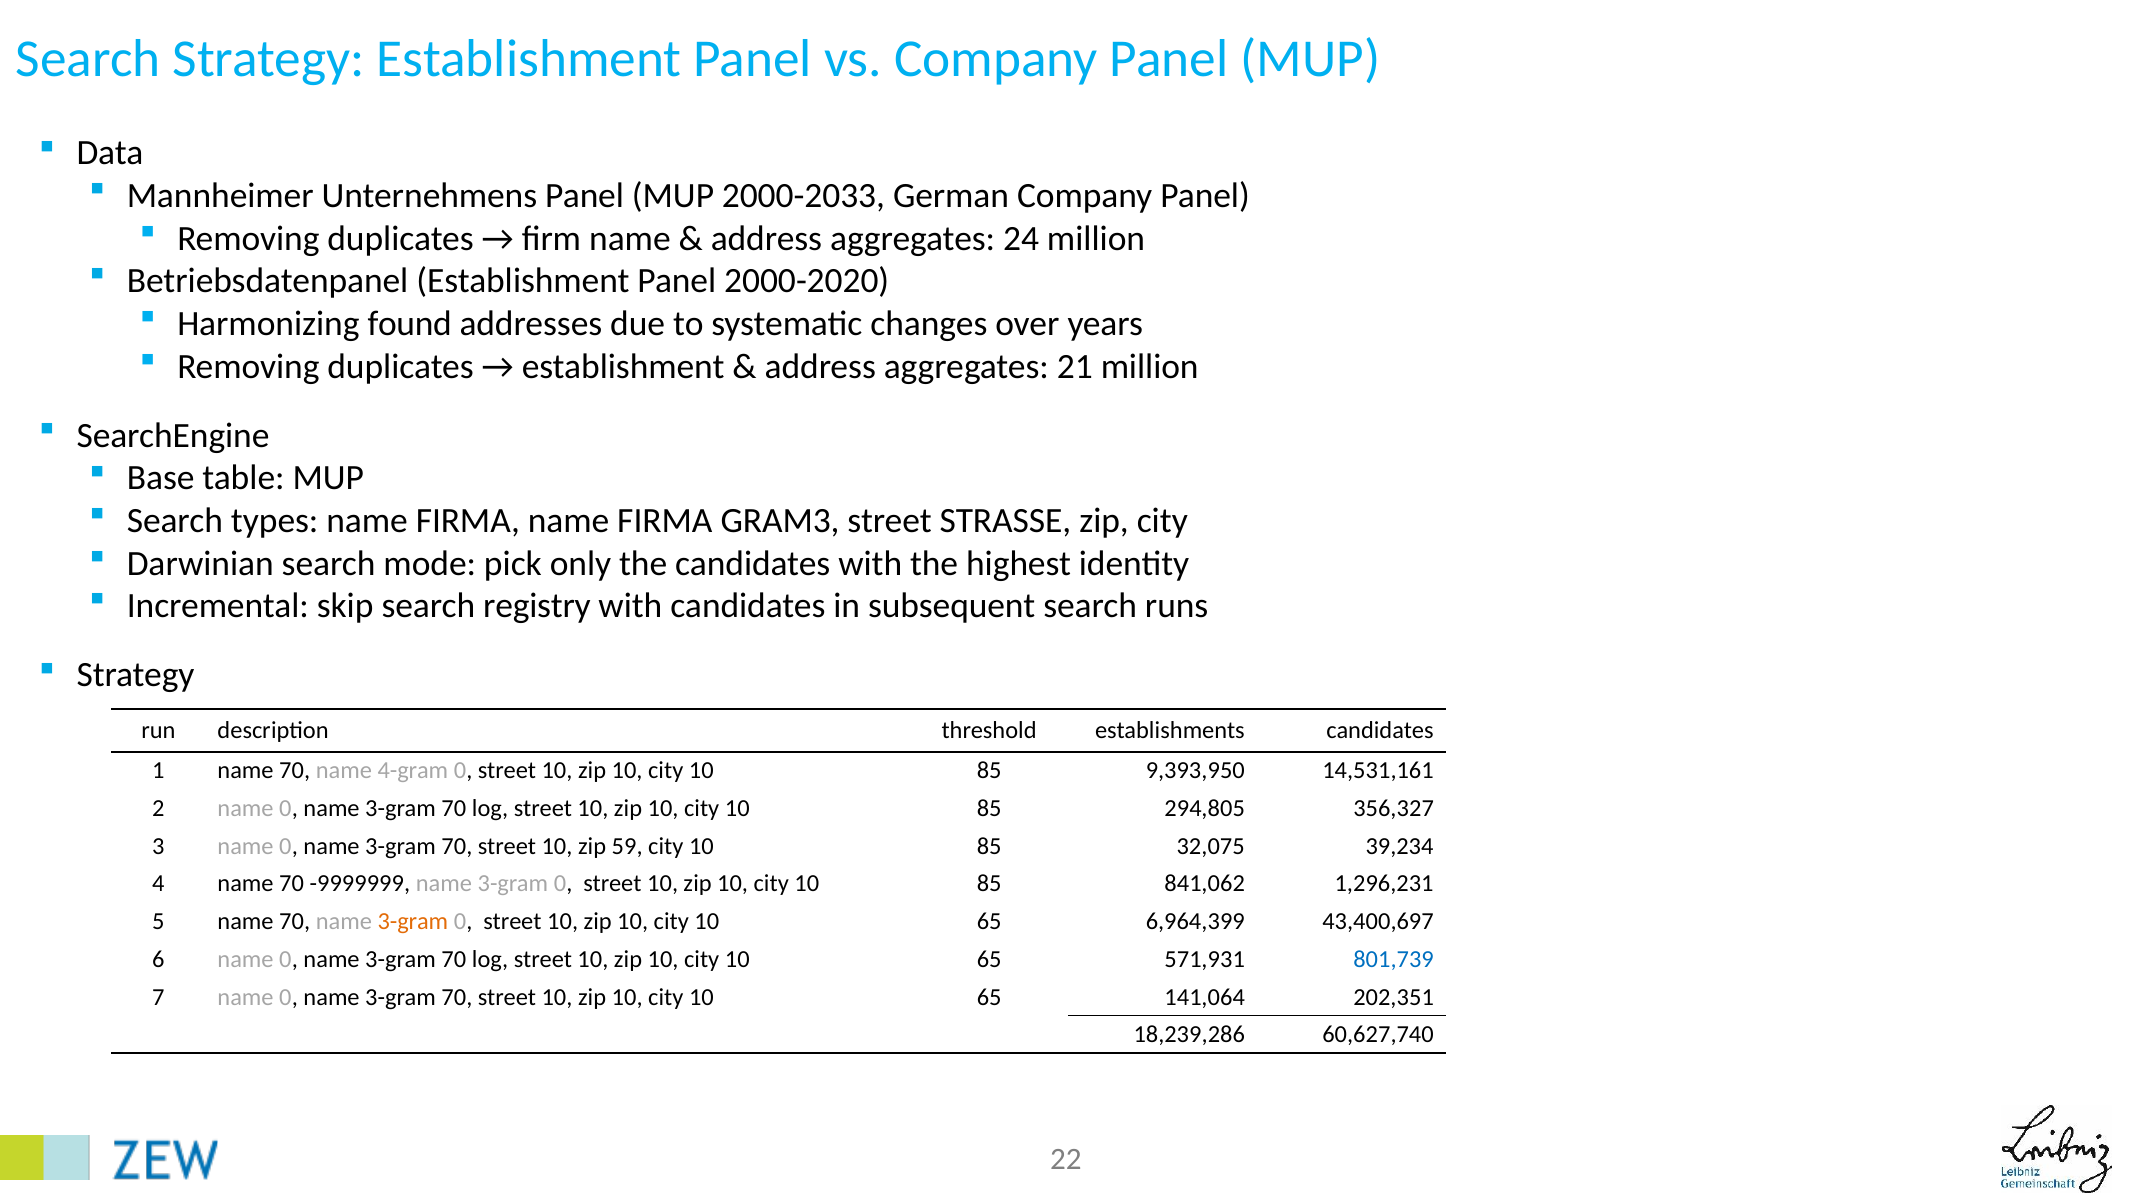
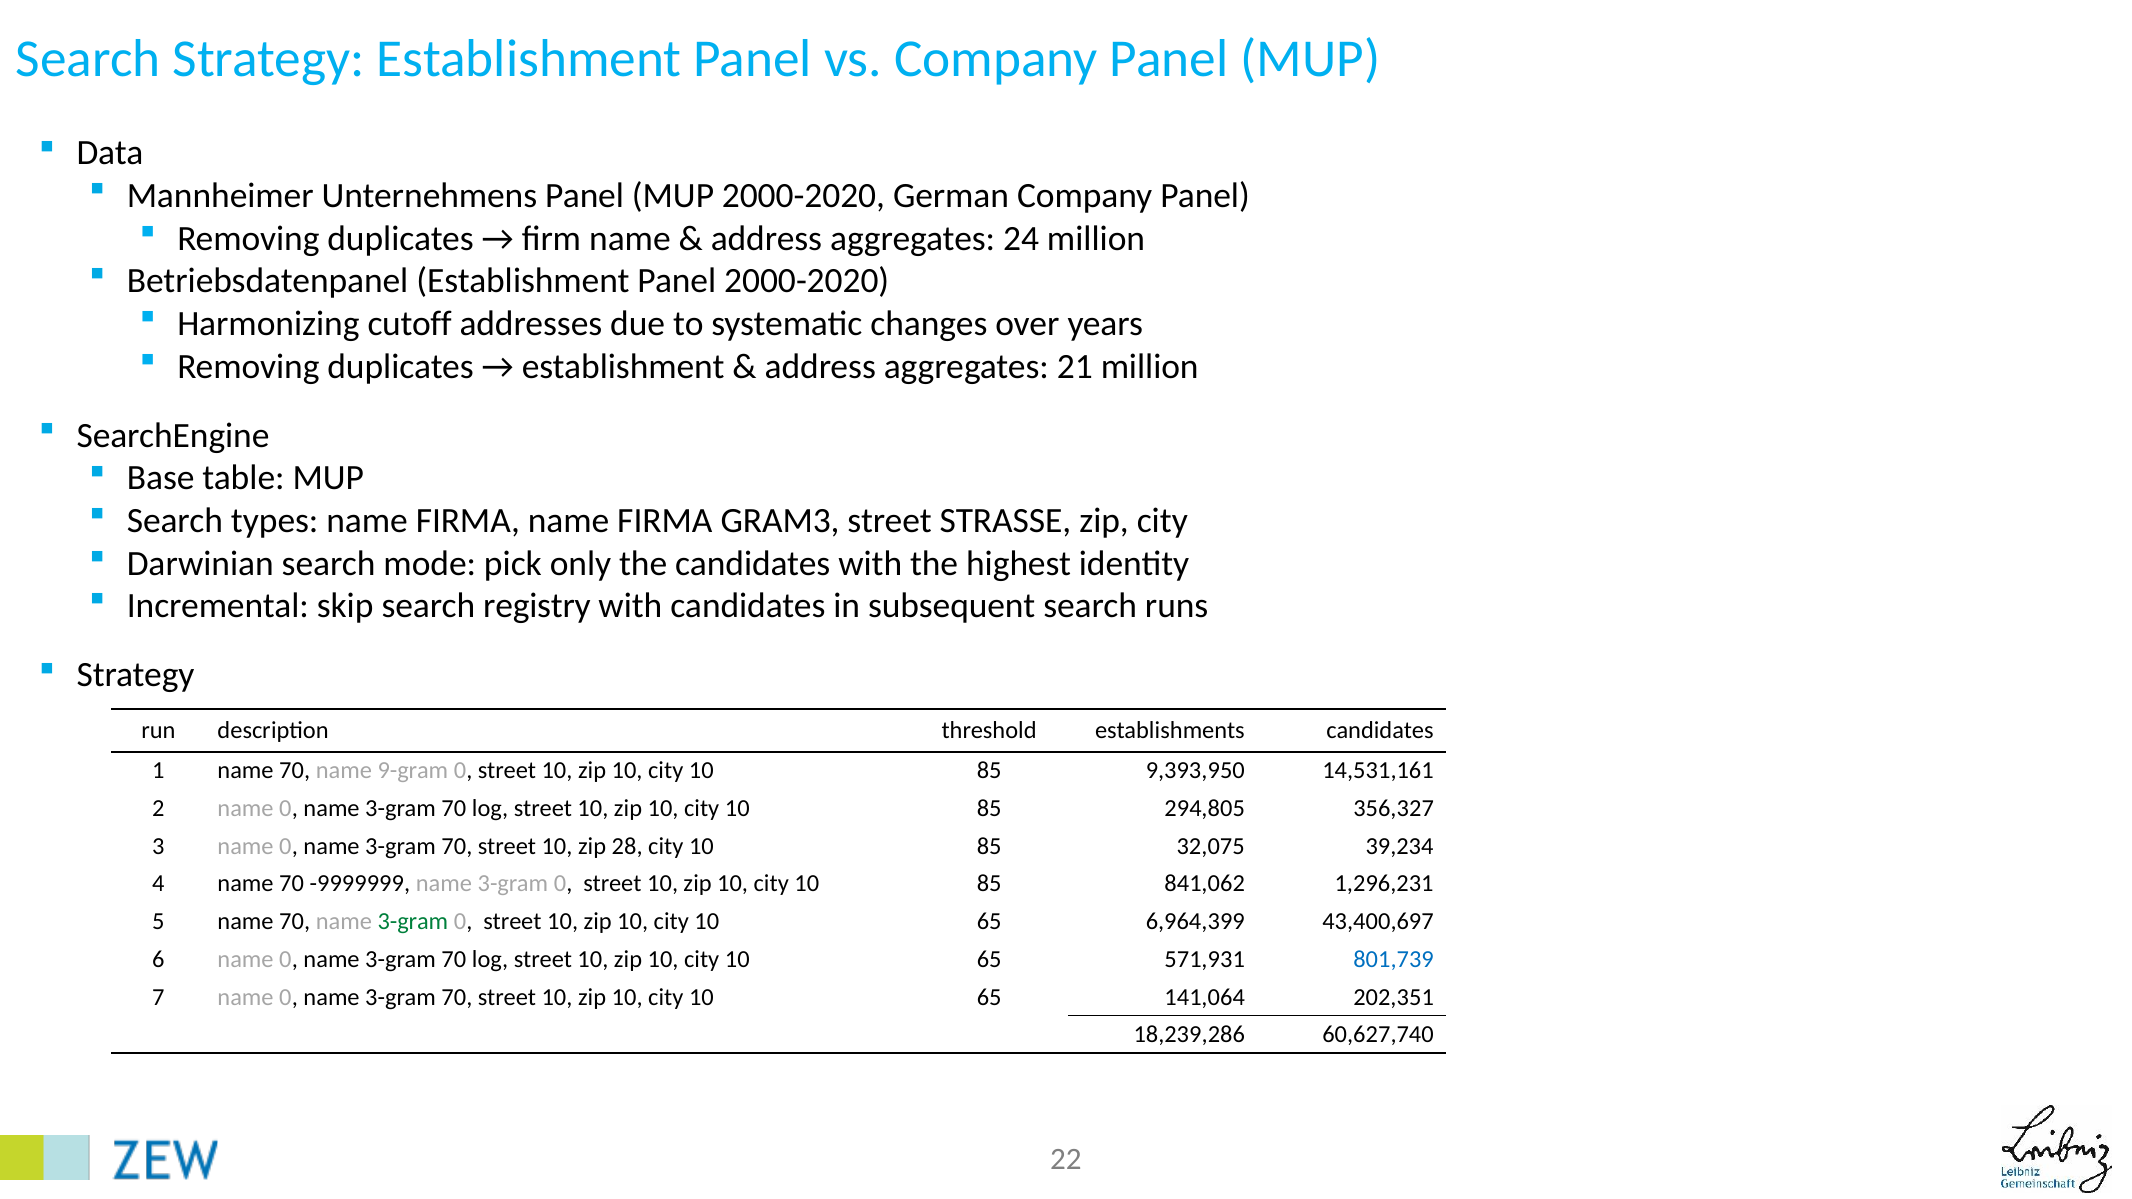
MUP 2000-2033: 2000-2033 -> 2000-2020
found: found -> cutoff
4-gram: 4-gram -> 9-gram
59: 59 -> 28
3-gram at (413, 922) colour: orange -> green
